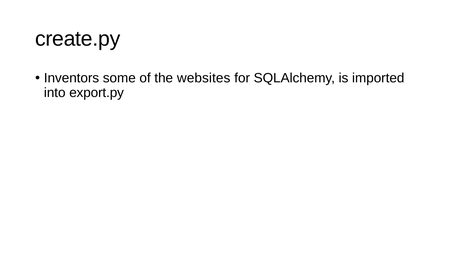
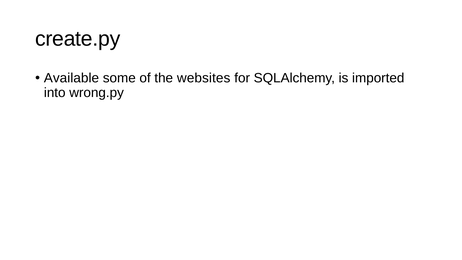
Inventors: Inventors -> Available
export.py: export.py -> wrong.py
